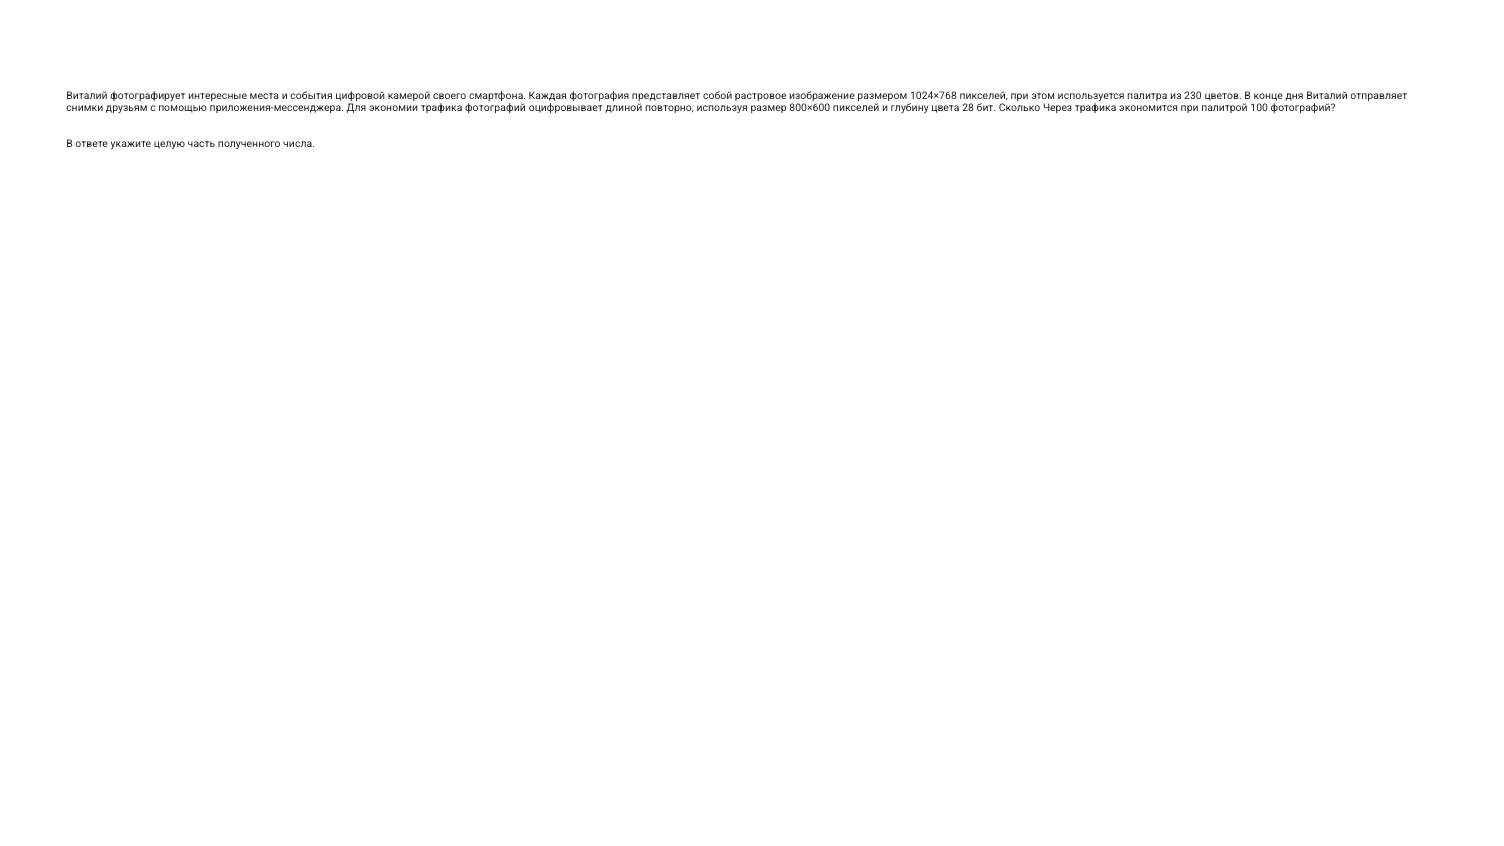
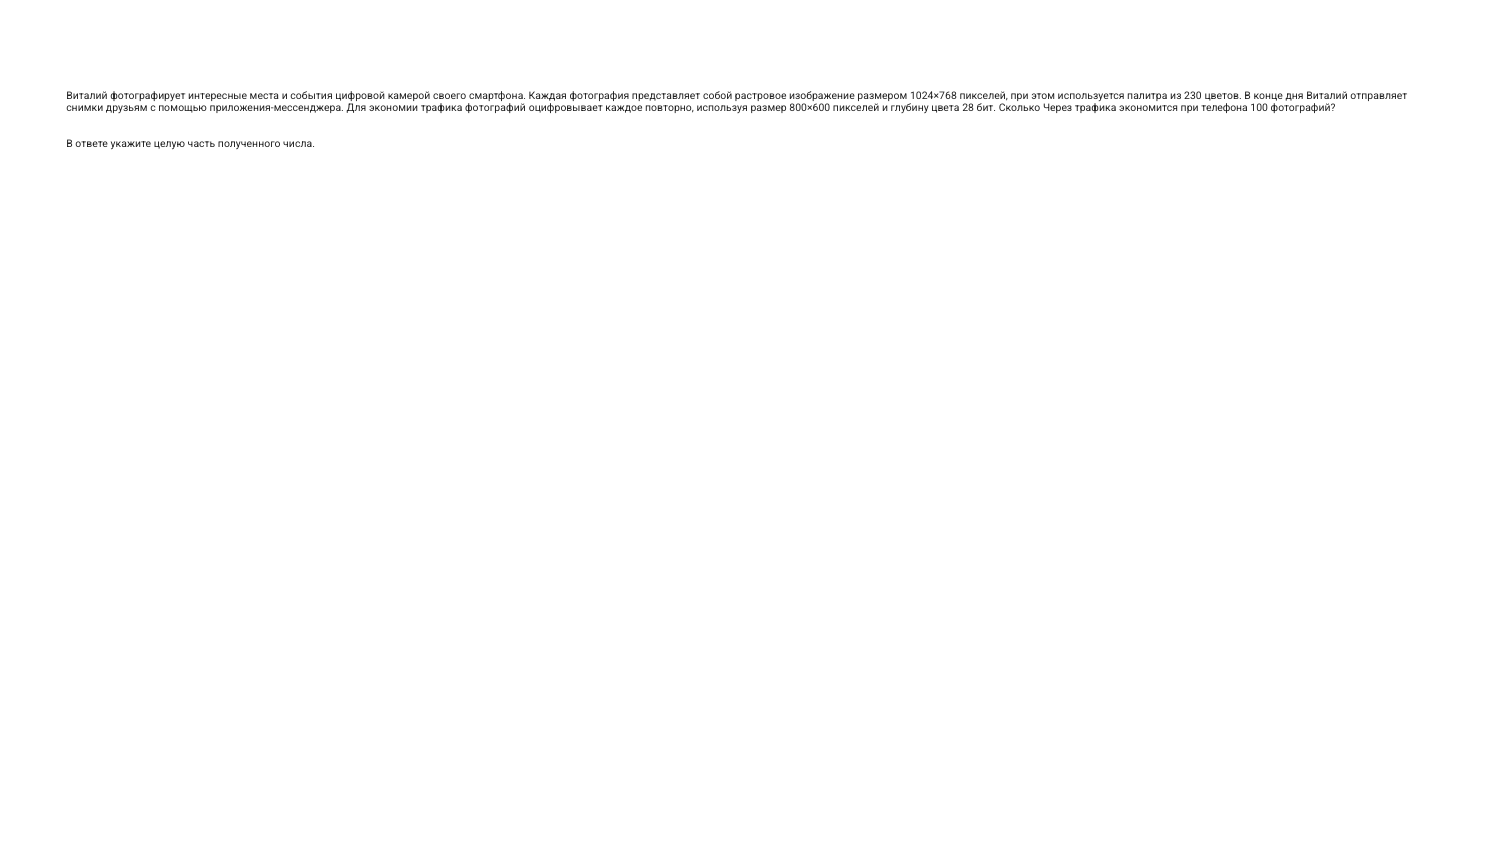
длиной: длиной -> каждое
палитрой: палитрой -> телефона
